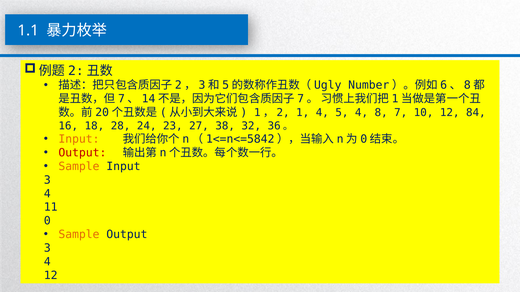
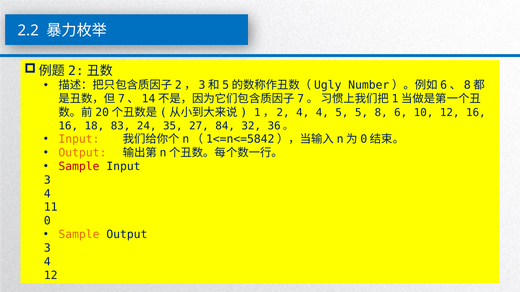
1.1: 1.1 -> 2.2
1，2 1: 1 -> 4
5 4: 4 -> 5
7: 7 -> 6
12 84: 84 -> 16
28: 28 -> 83
23: 23 -> 35
38: 38 -> 84
Output at (82, 153) colour: red -> orange
Sample at (79, 167) colour: orange -> red
